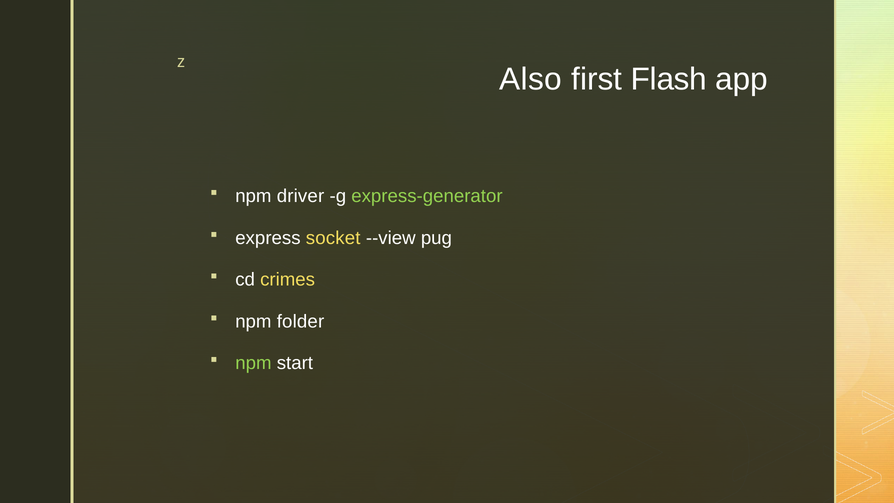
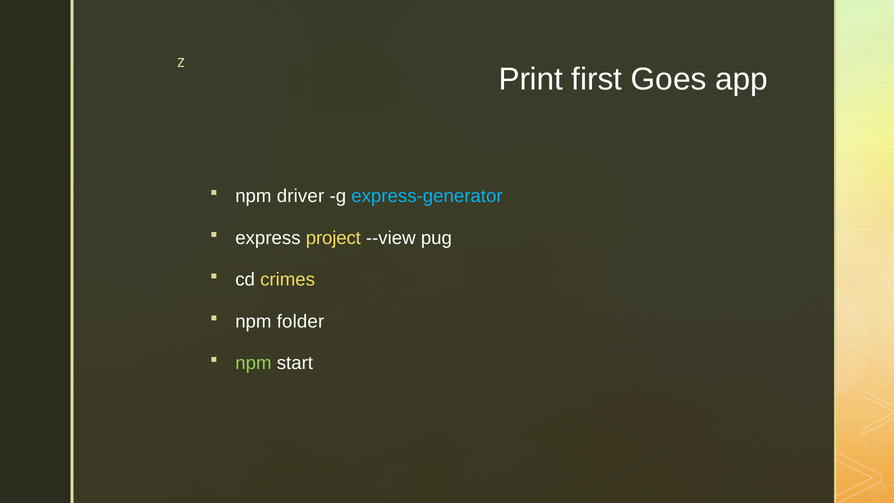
Also: Also -> Print
Flash: Flash -> Goes
express-generator colour: light green -> light blue
socket: socket -> project
